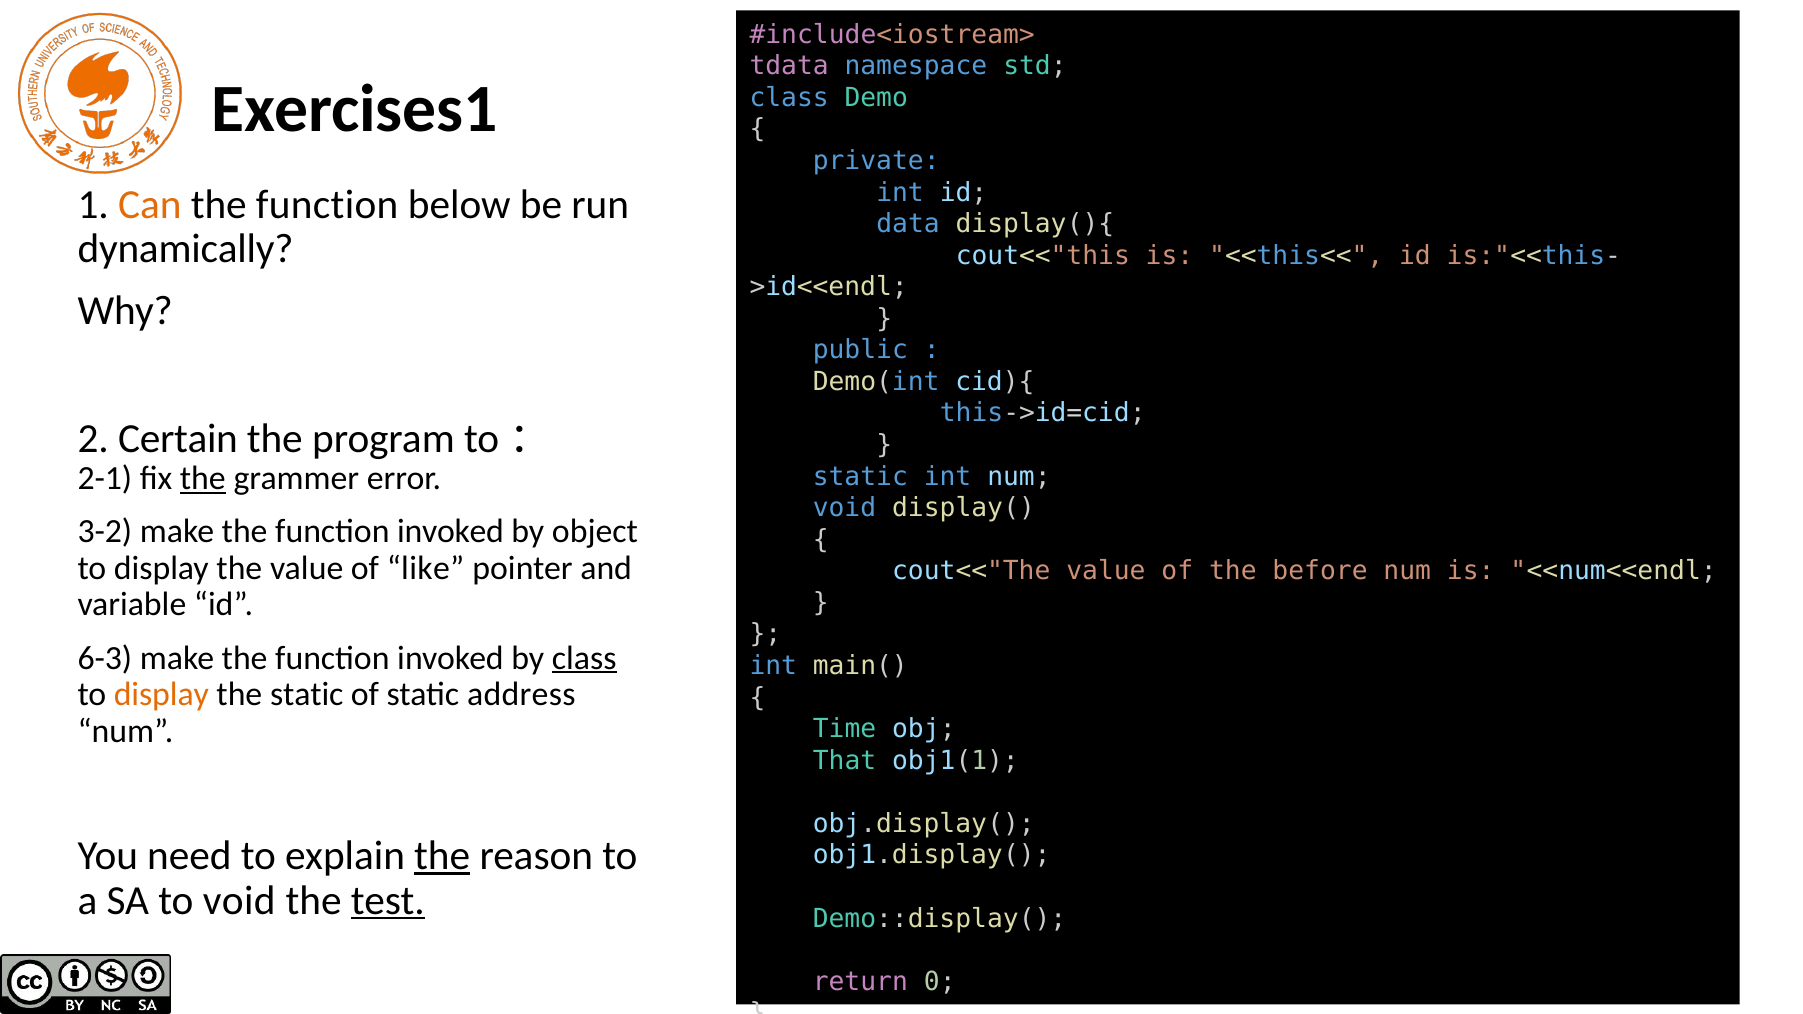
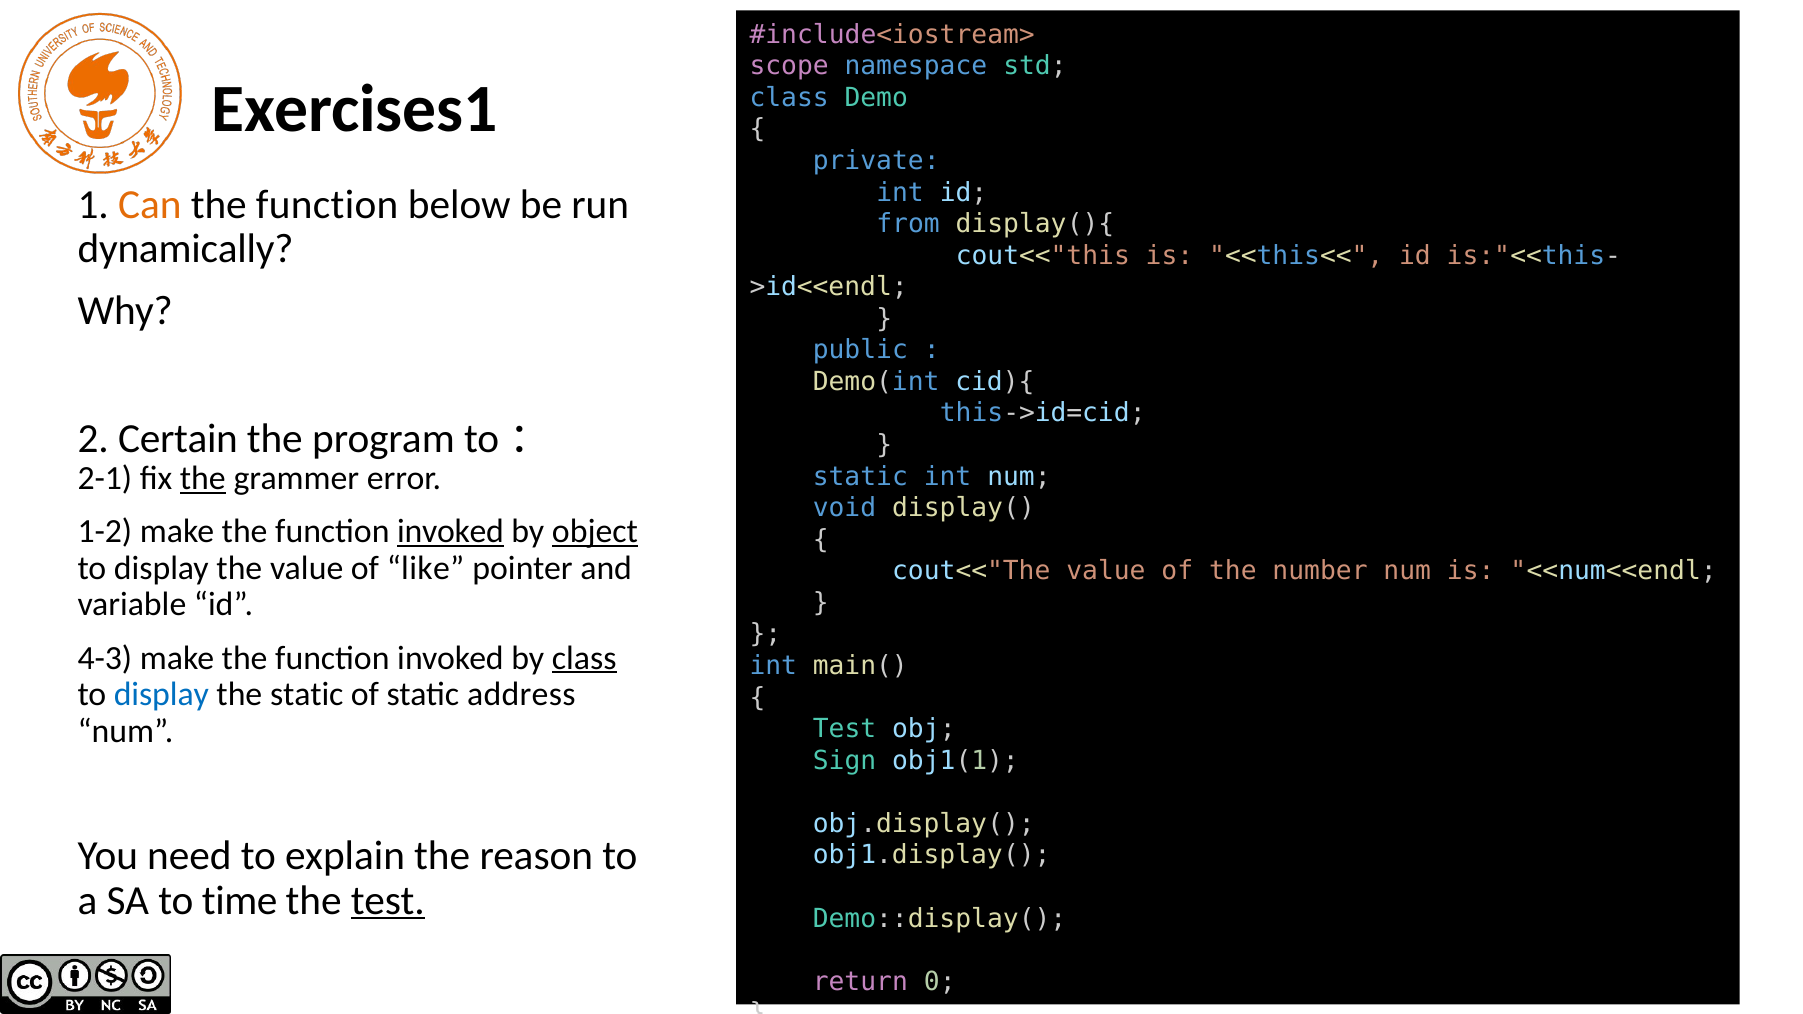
tdata: tdata -> scope
data: data -> from
3-2: 3-2 -> 1-2
invoked at (451, 532) underline: none -> present
object underline: none -> present
before: before -> number
6-3: 6-3 -> 4-3
display at (161, 695) colour: orange -> blue
Time at (845, 729): Time -> Test
That: That -> Sign
the at (442, 856) underline: present -> none
to void: void -> time
